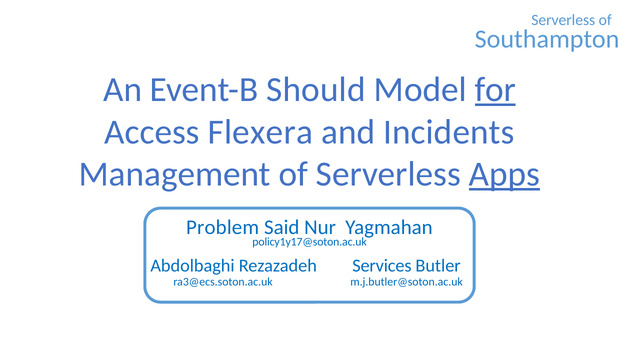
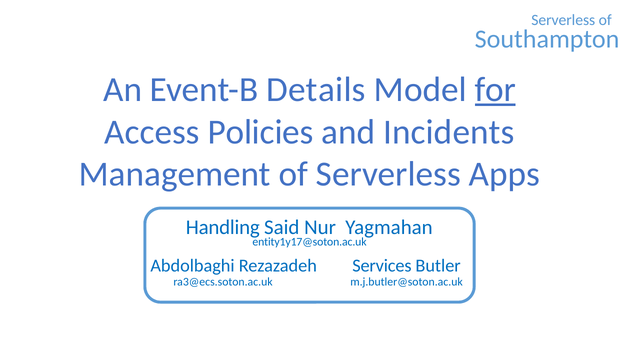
Should: Should -> Details
Flexera: Flexera -> Policies
Apps underline: present -> none
Problem: Problem -> Handling
policy1y17@soton.ac.uk: policy1y17@soton.ac.uk -> entity1y17@soton.ac.uk
